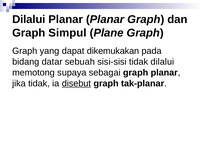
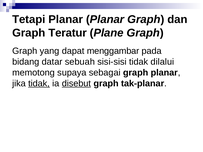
Dilalui at (29, 19): Dilalui -> Tetapi
Simpul: Simpul -> Teratur
dikemukakan: dikemukakan -> menggambar
tidak at (39, 84) underline: none -> present
